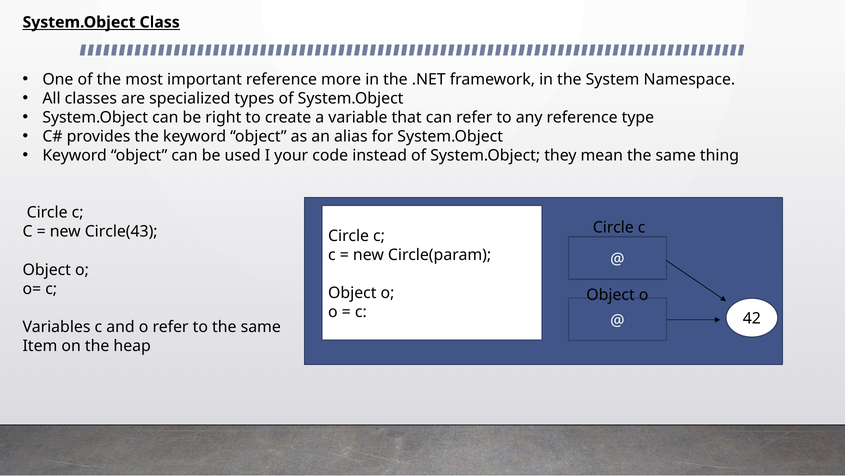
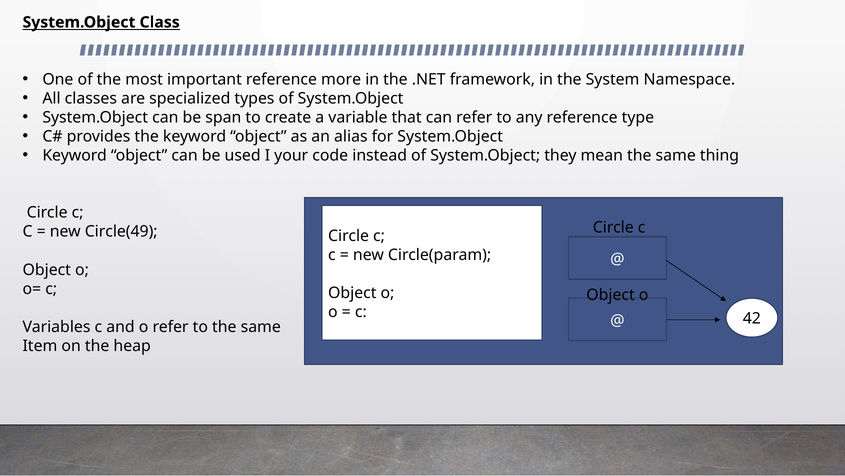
right: right -> span
Circle(43: Circle(43 -> Circle(49
